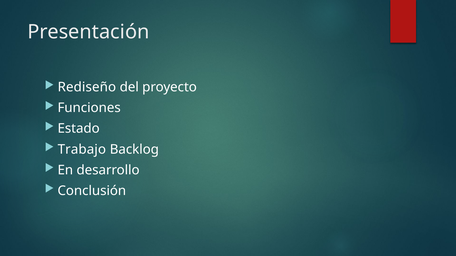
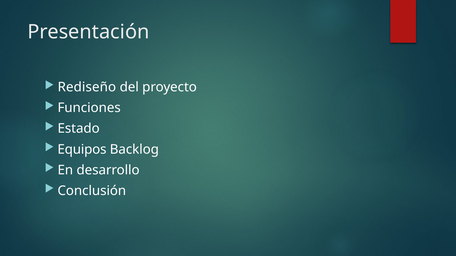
Trabajo: Trabajo -> Equipos
